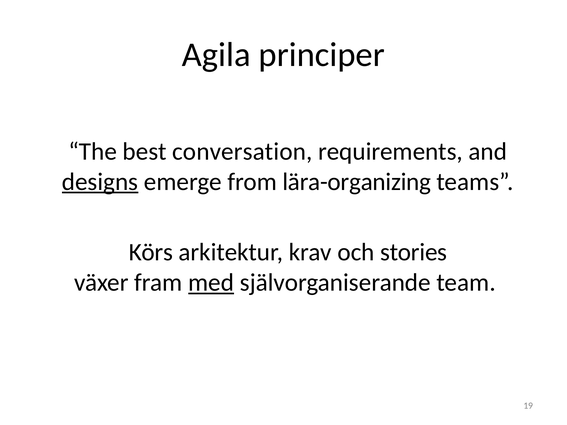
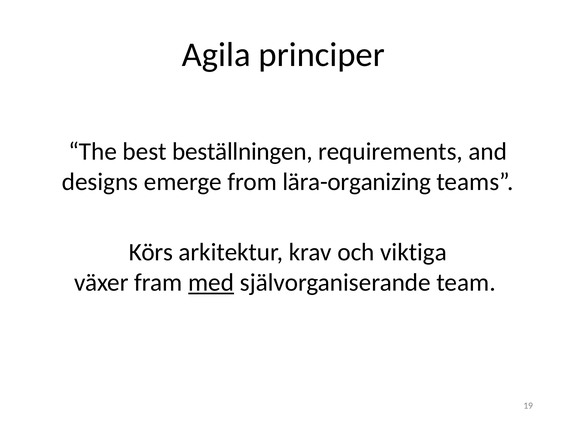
conversation: conversation -> beställningen
designs underline: present -> none
stories: stories -> viktiga
